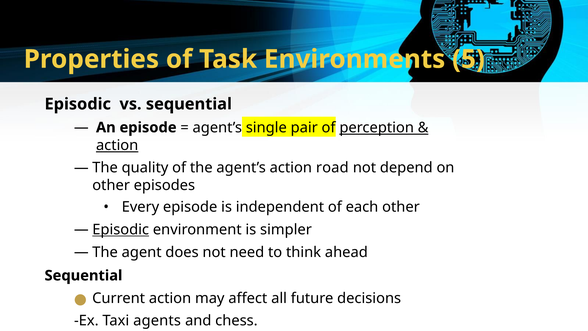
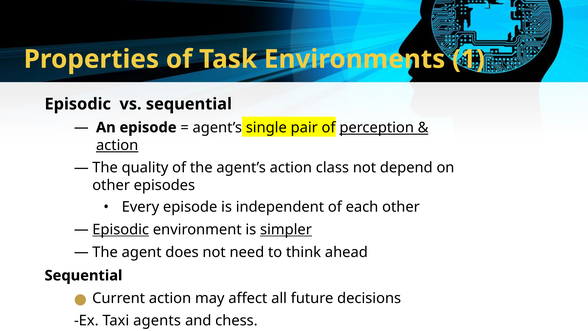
5: 5 -> 1
road: road -> class
simpler underline: none -> present
